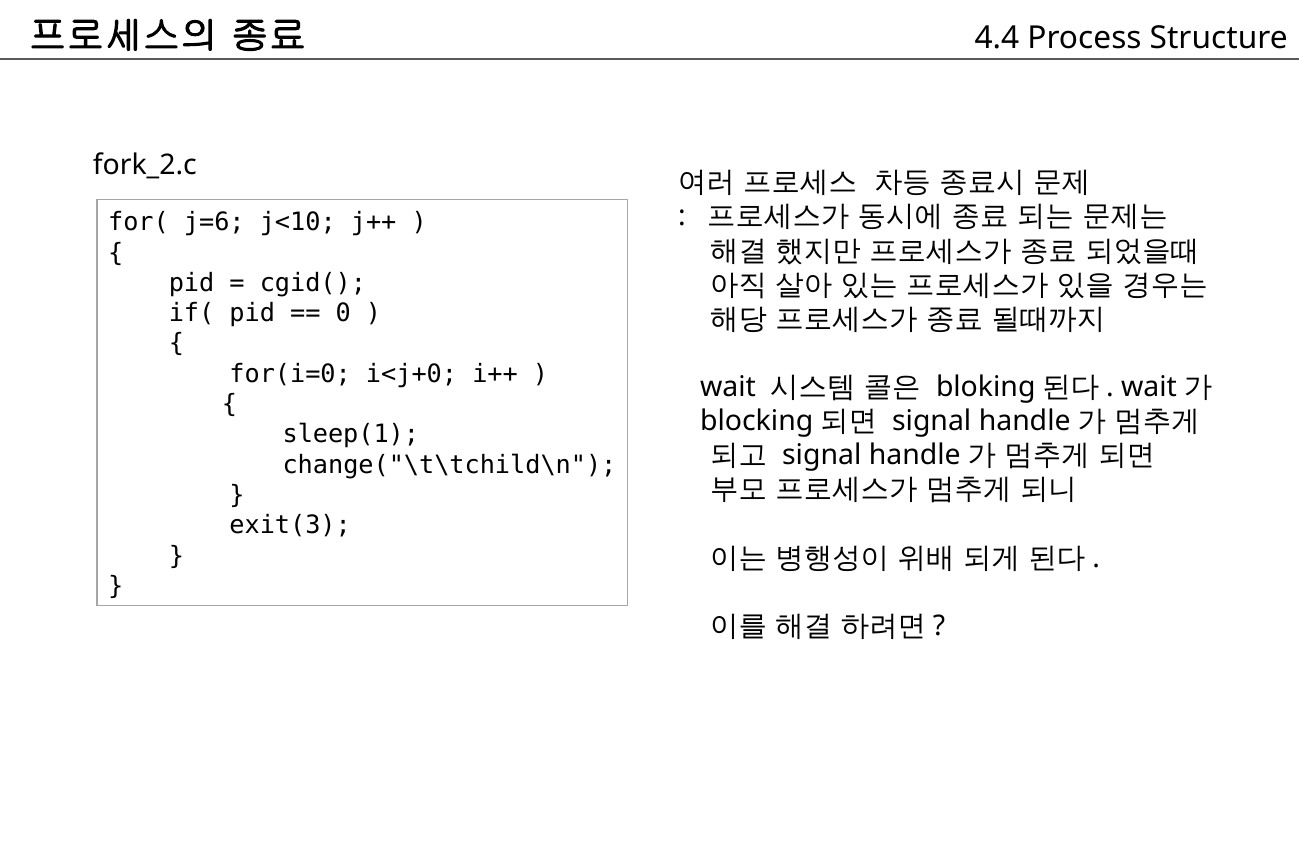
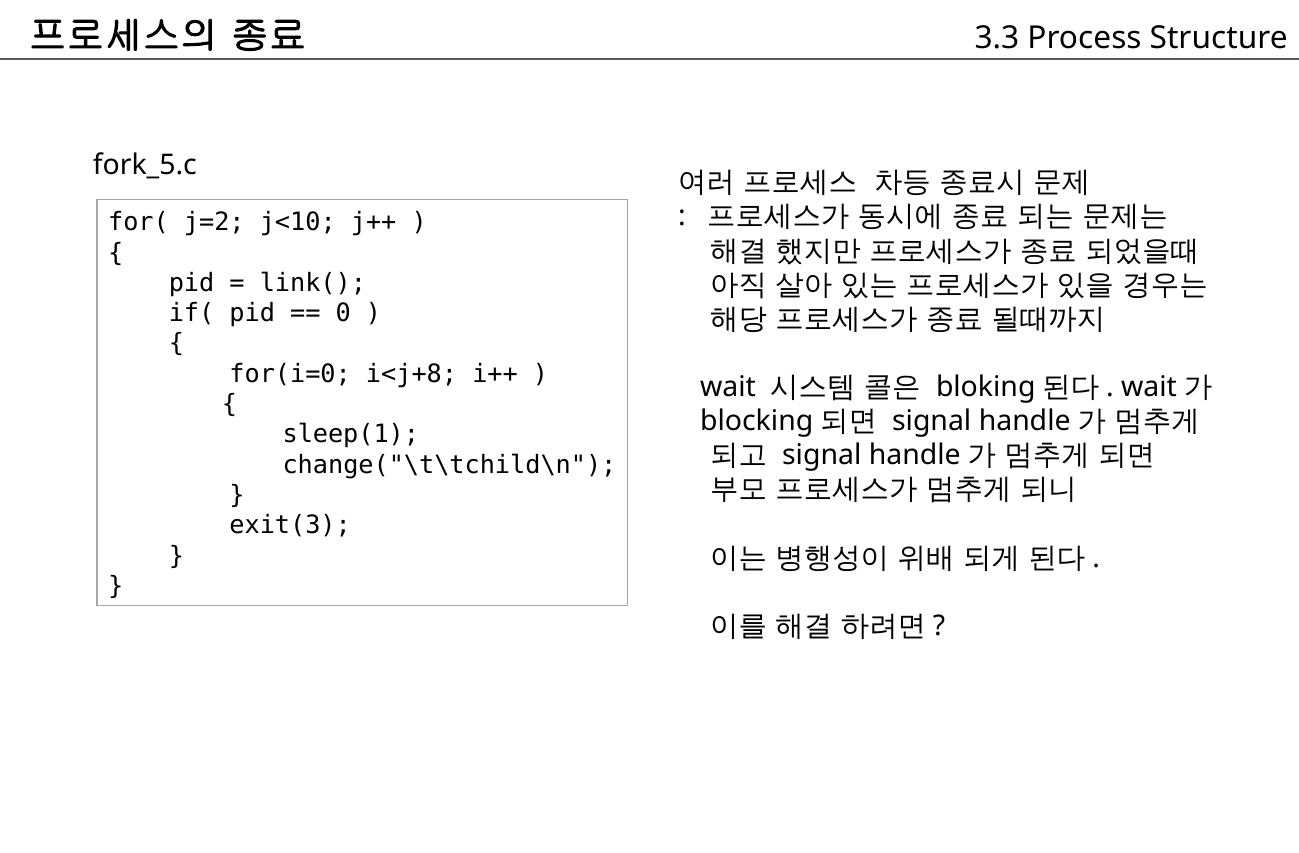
4.4: 4.4 -> 3.3
fork_2.c: fork_2.c -> fork_5.c
j=6: j=6 -> j=2
cgid(: cgid( -> link(
i<j+0: i<j+0 -> i<j+8
